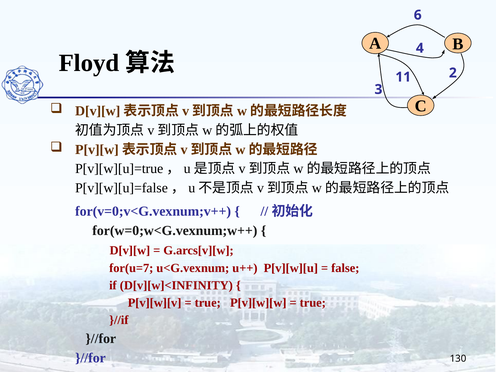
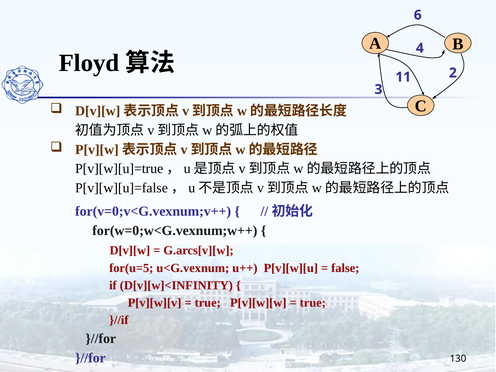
for(u=7: for(u=7 -> for(u=5
